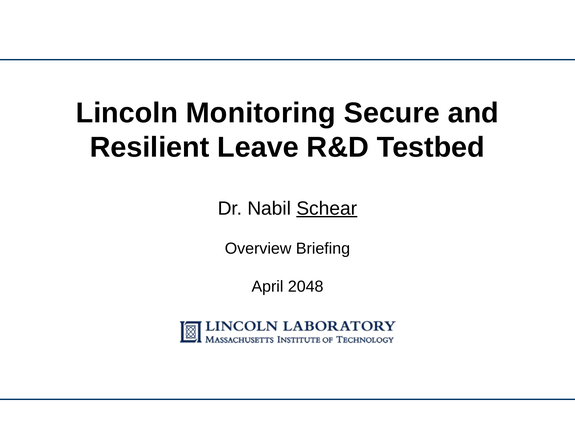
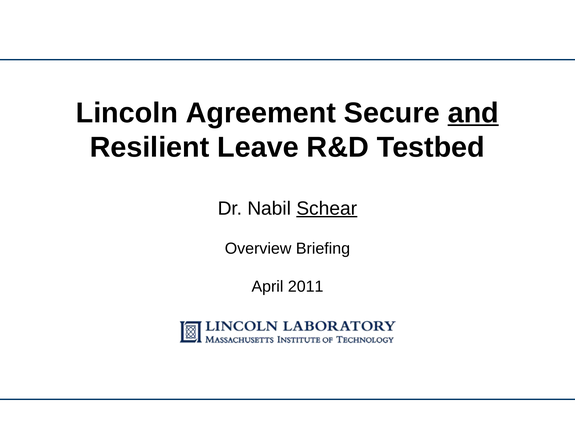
Monitoring: Monitoring -> Agreement
and underline: none -> present
2048: 2048 -> 2011
